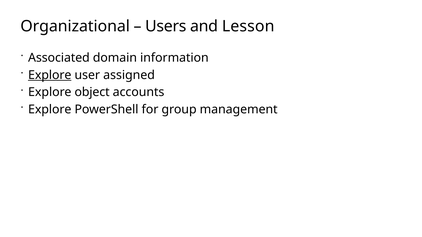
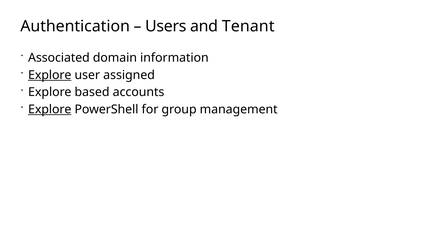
Organizational: Organizational -> Authentication
Lesson: Lesson -> Tenant
object: object -> based
Explore at (50, 110) underline: none -> present
